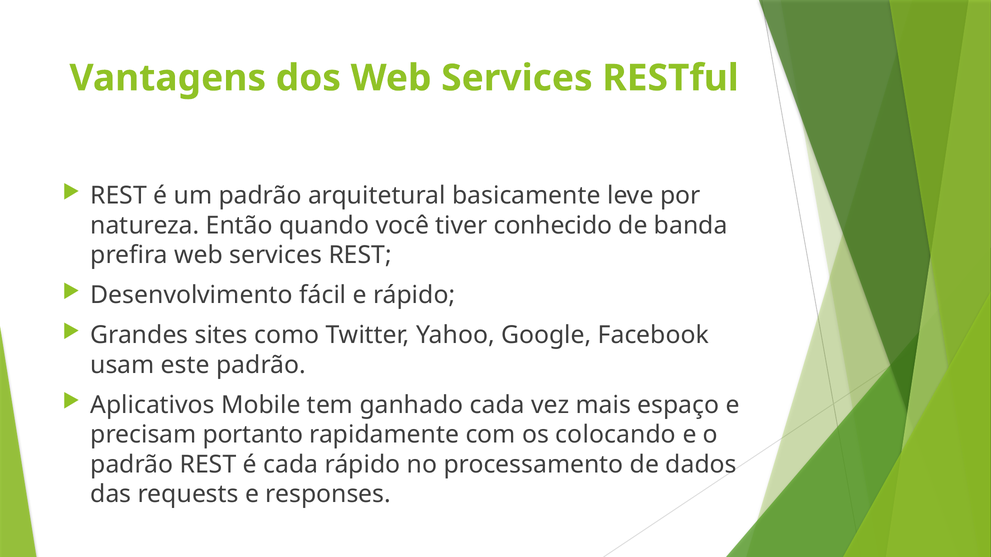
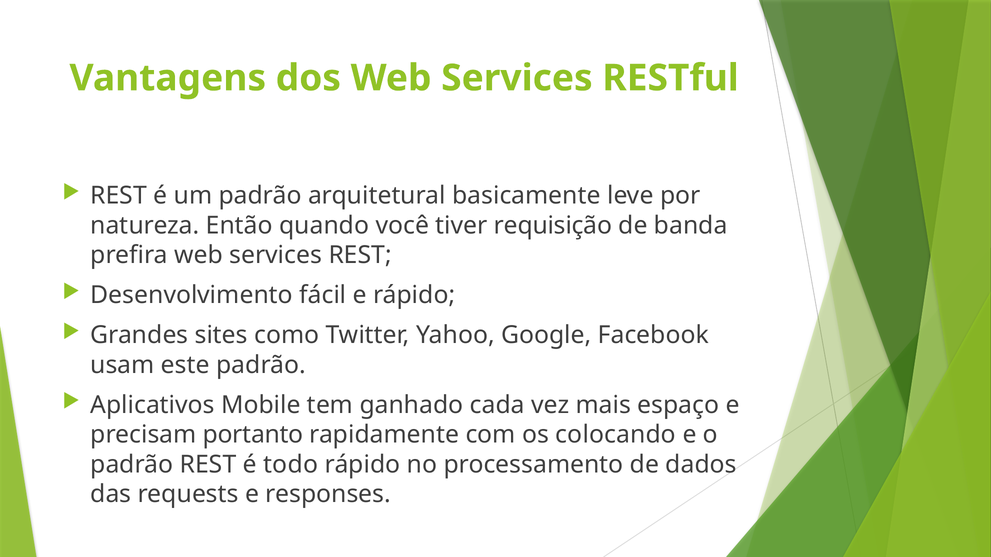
conhecido: conhecido -> requisição
é cada: cada -> todo
